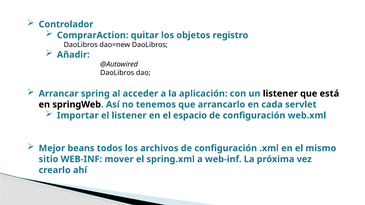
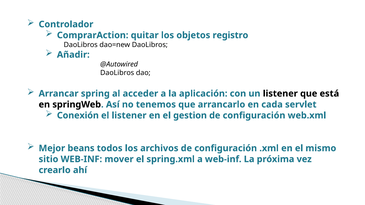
Importar: Importar -> Conexión
espacio: espacio -> gestion
